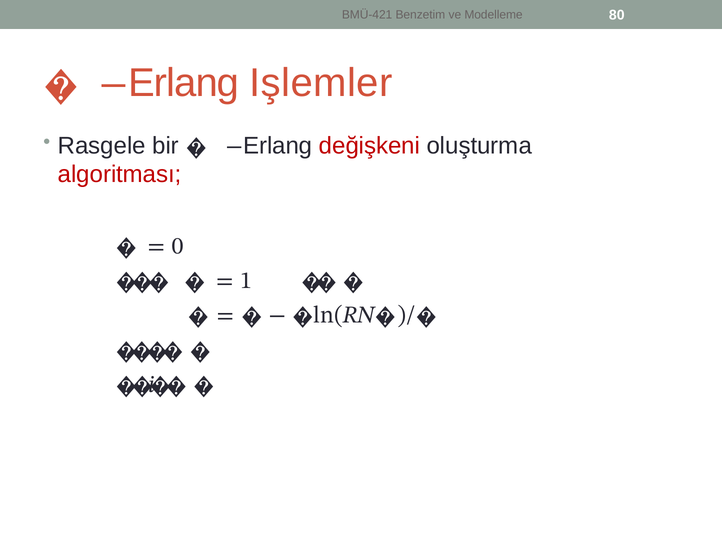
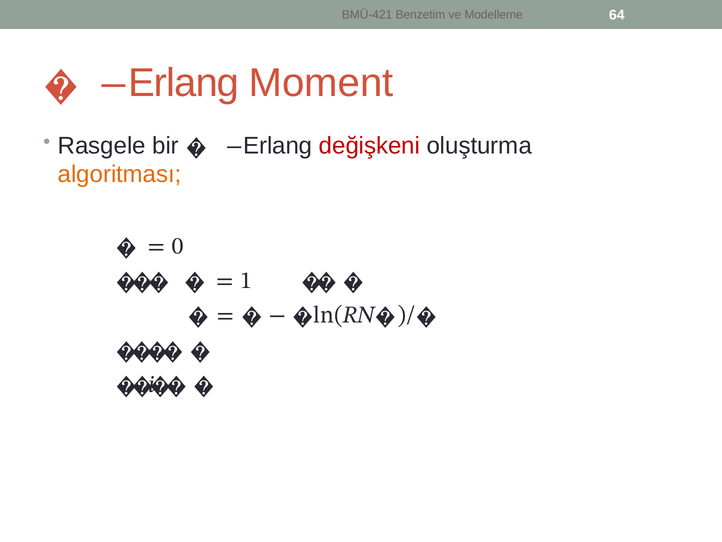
80: 80 -> 64
Işlemler: Işlemler -> Moment
algoritması colour: red -> orange
